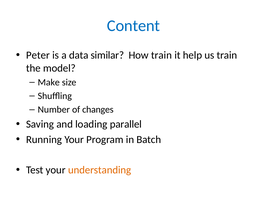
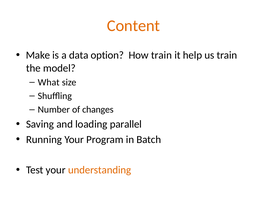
Content colour: blue -> orange
Peter: Peter -> Make
similar: similar -> option
Make: Make -> What
